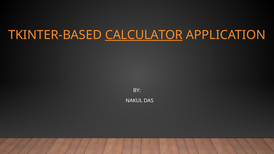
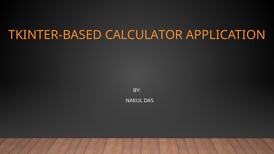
CALCULATOR underline: present -> none
